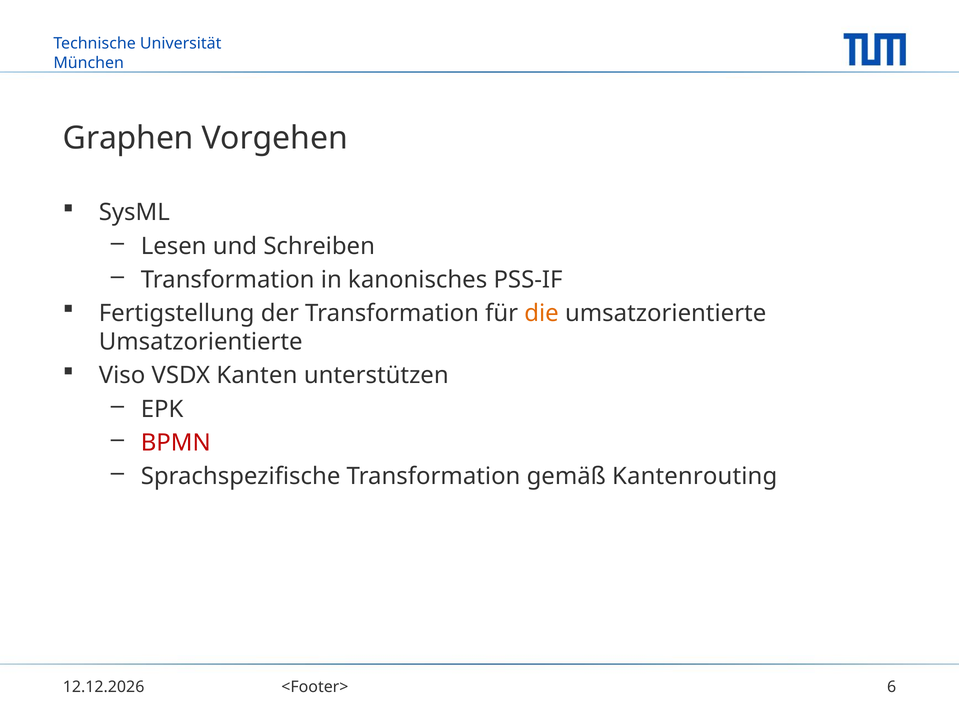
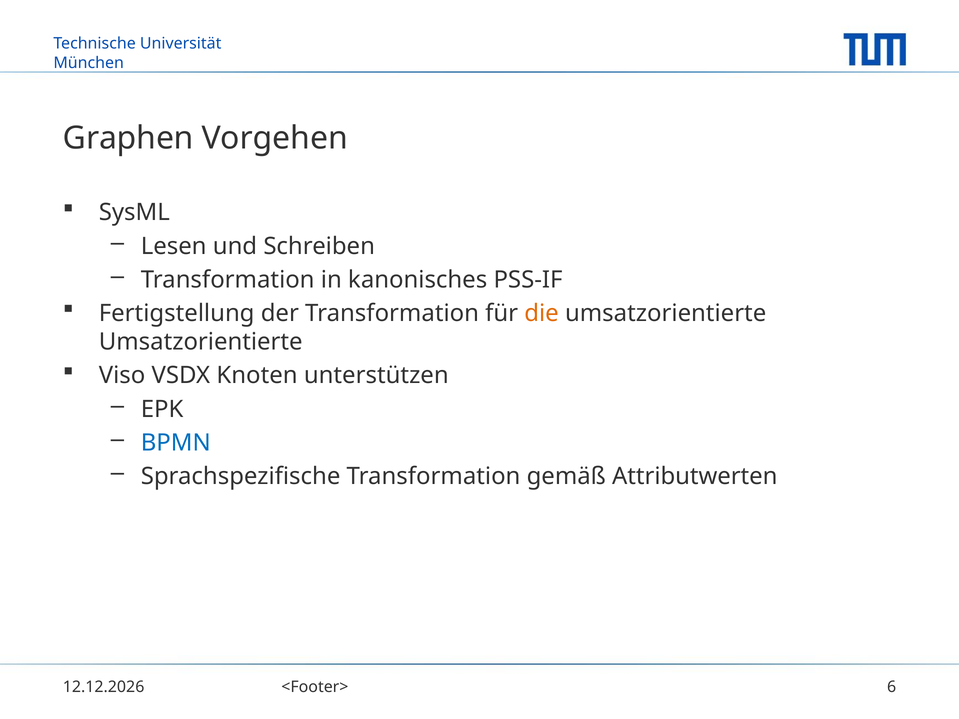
Kanten: Kanten -> Knoten
BPMN colour: red -> blue
Kantenrouting: Kantenrouting -> Attributwerten
